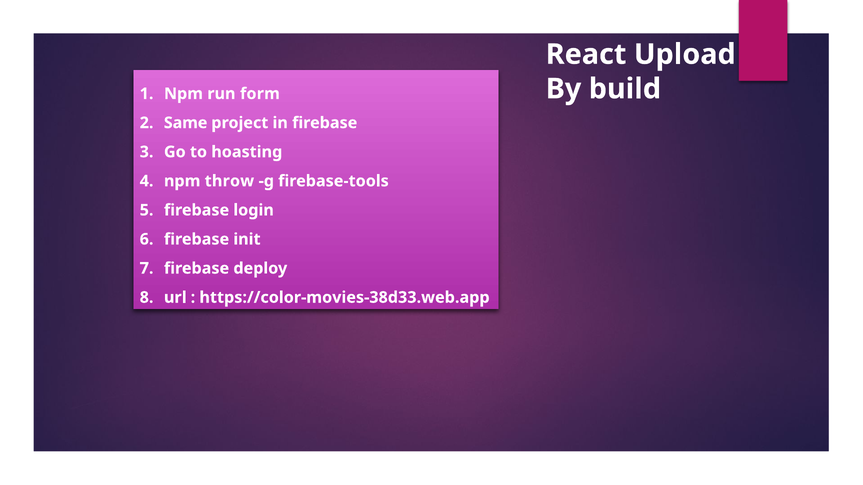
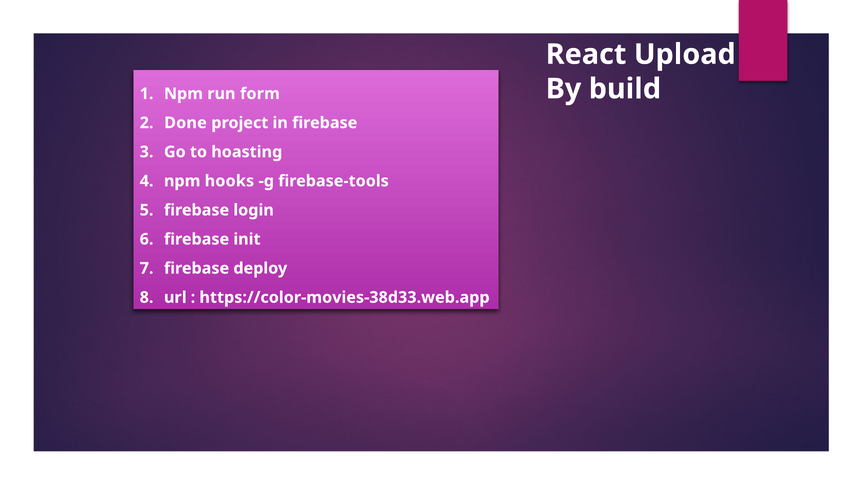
Same: Same -> Done
throw: throw -> hooks
